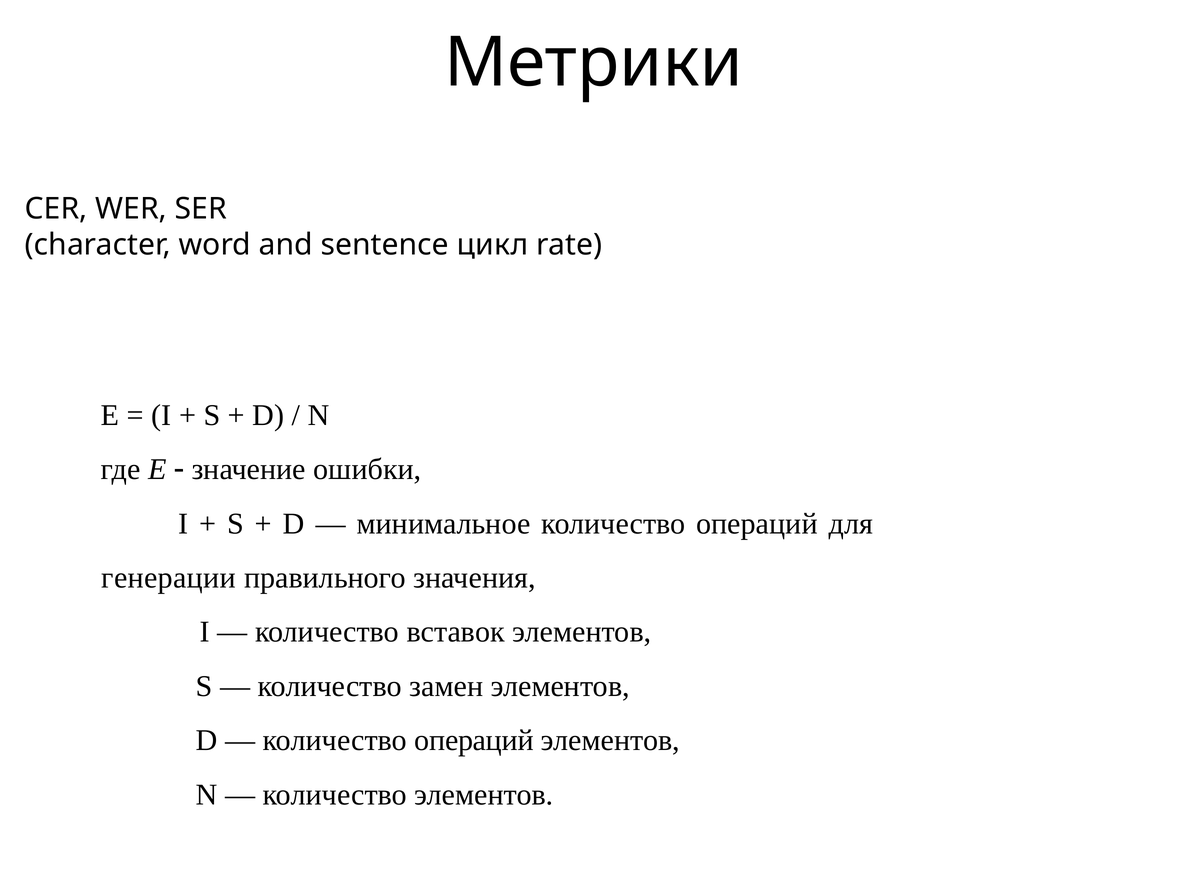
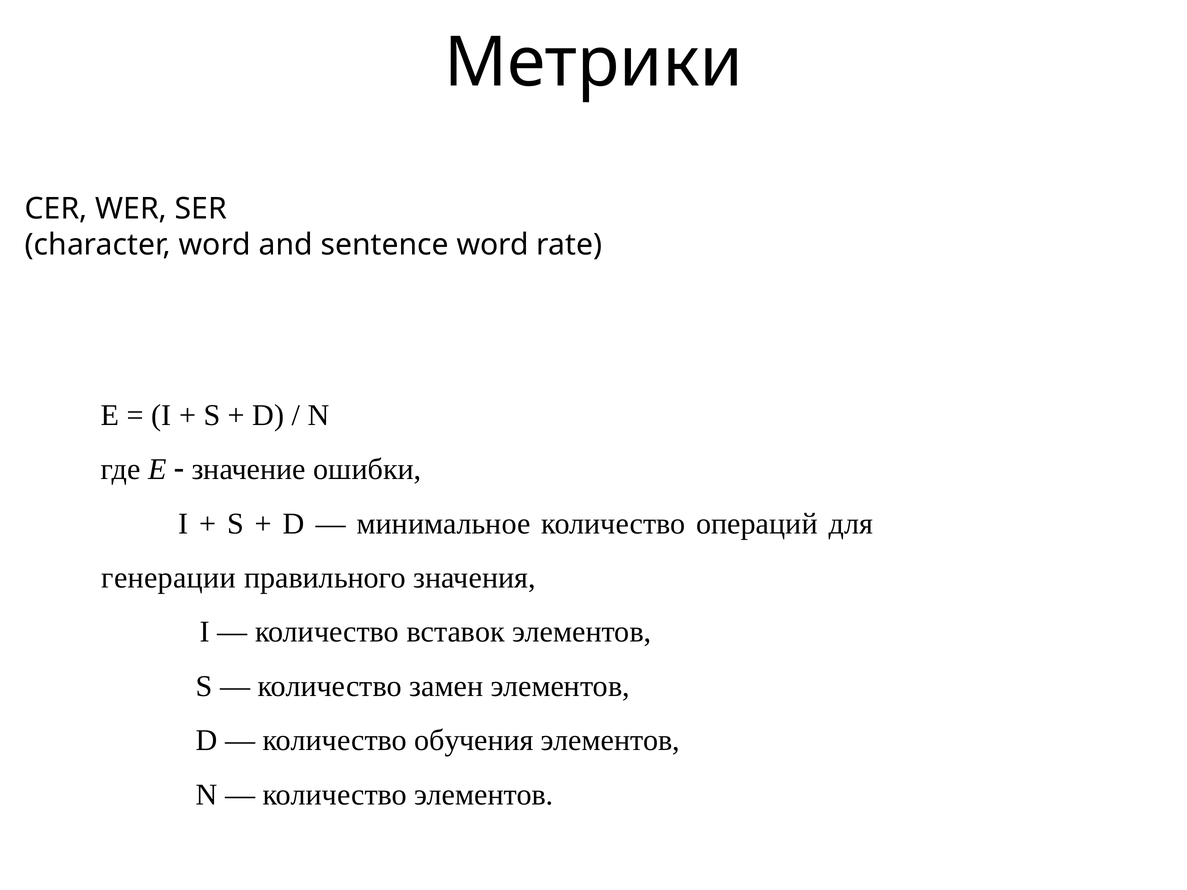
sentence цикл: цикл -> word
операций at (474, 741): операций -> обучения
